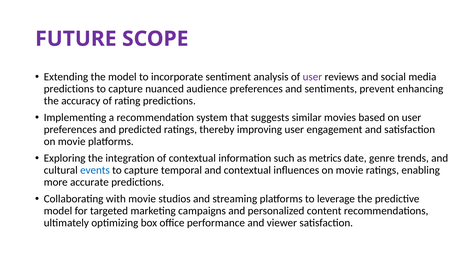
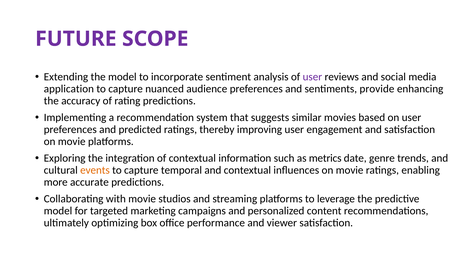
predictions at (69, 89): predictions -> application
prevent: prevent -> provide
events colour: blue -> orange
